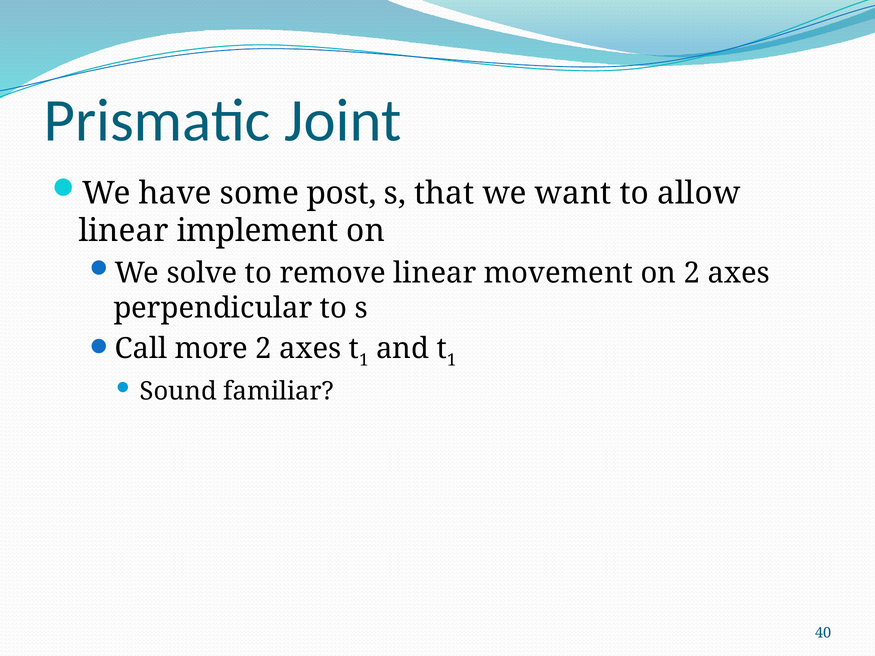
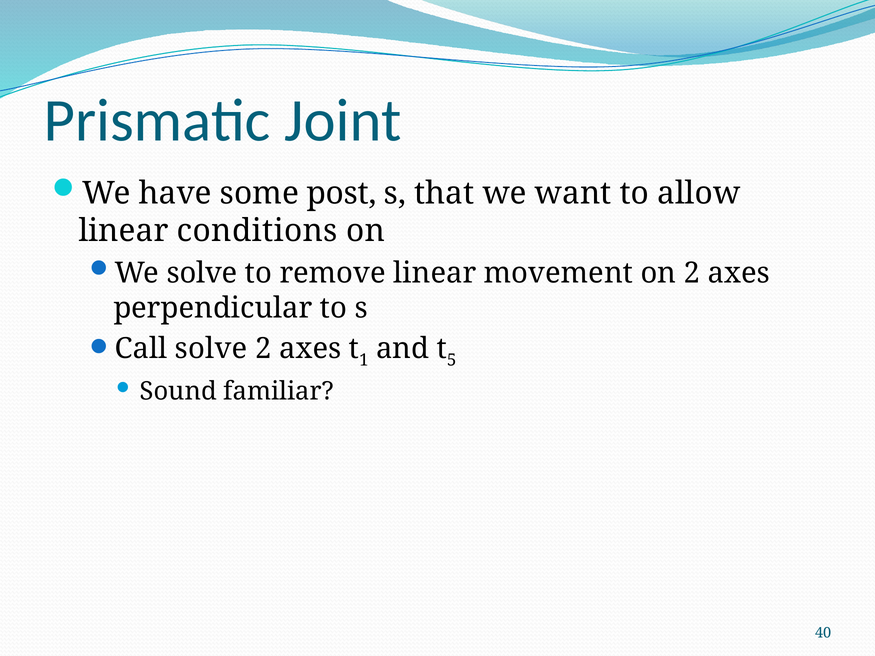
implement: implement -> conditions
Call more: more -> solve
1 at (452, 360): 1 -> 5
